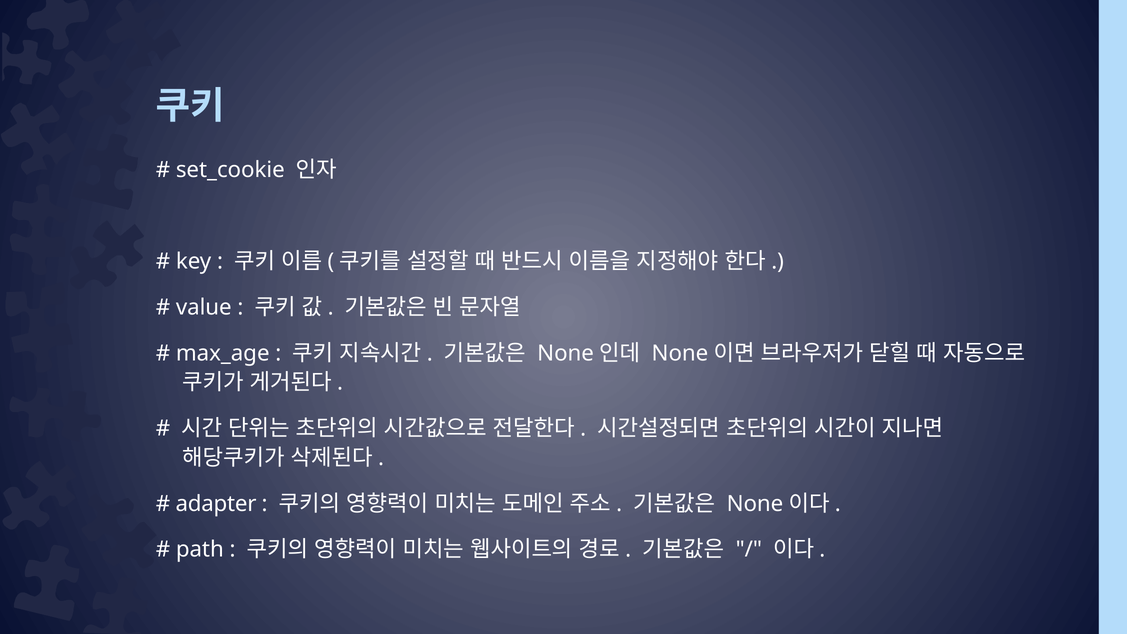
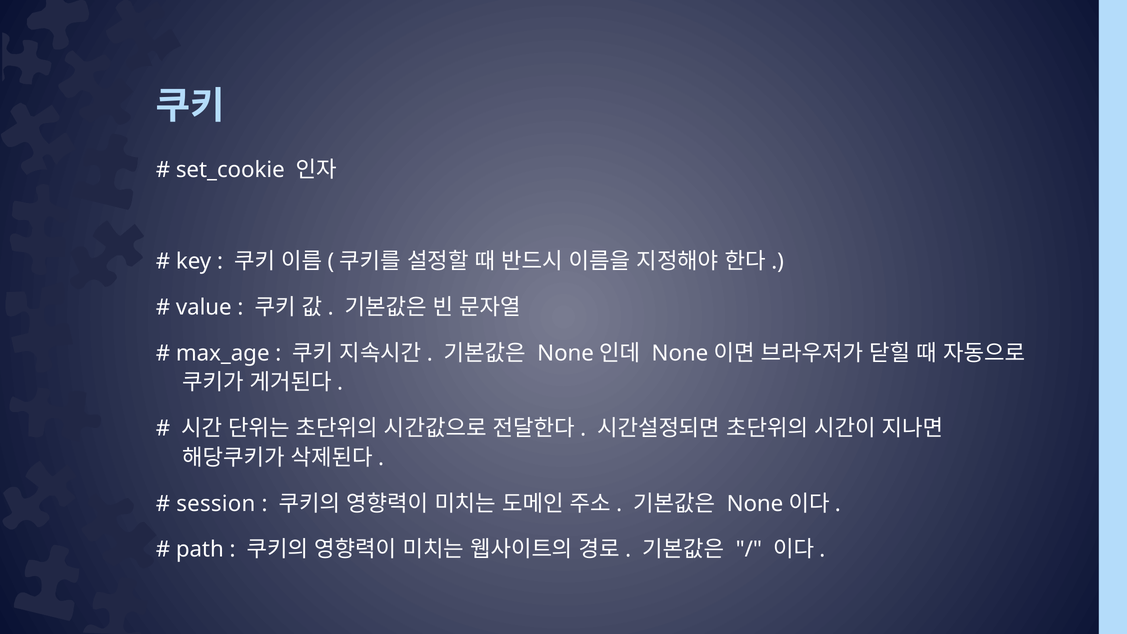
adapter: adapter -> session
